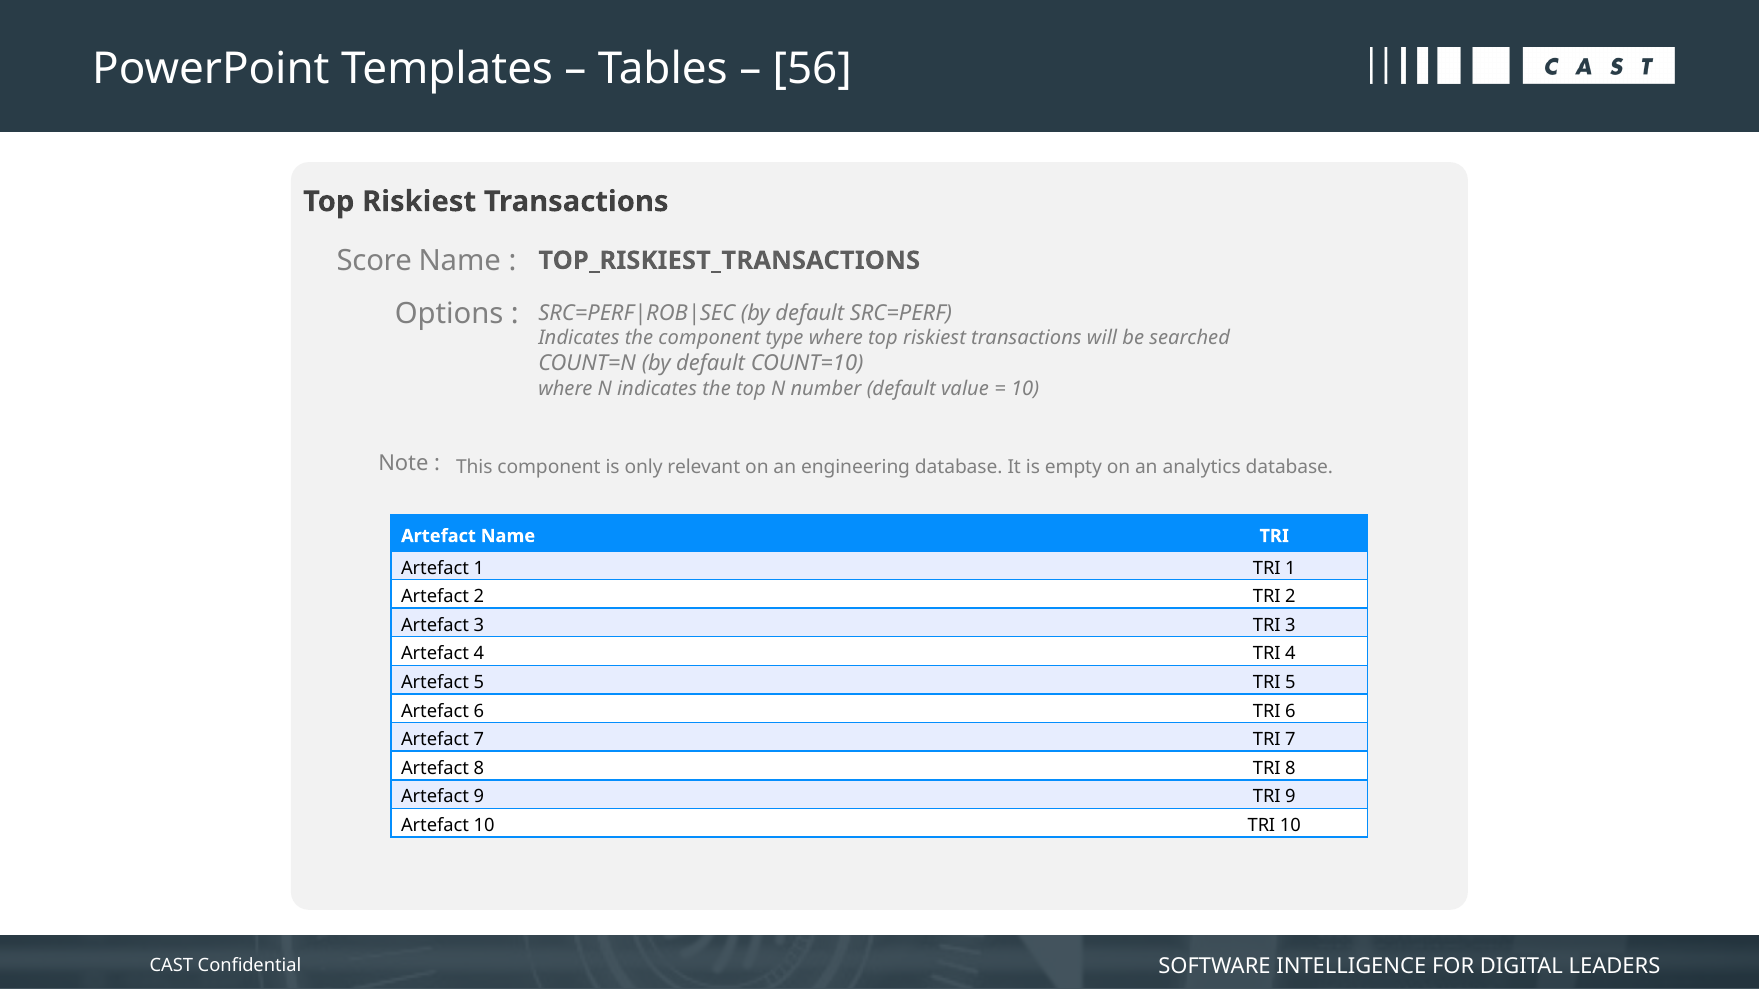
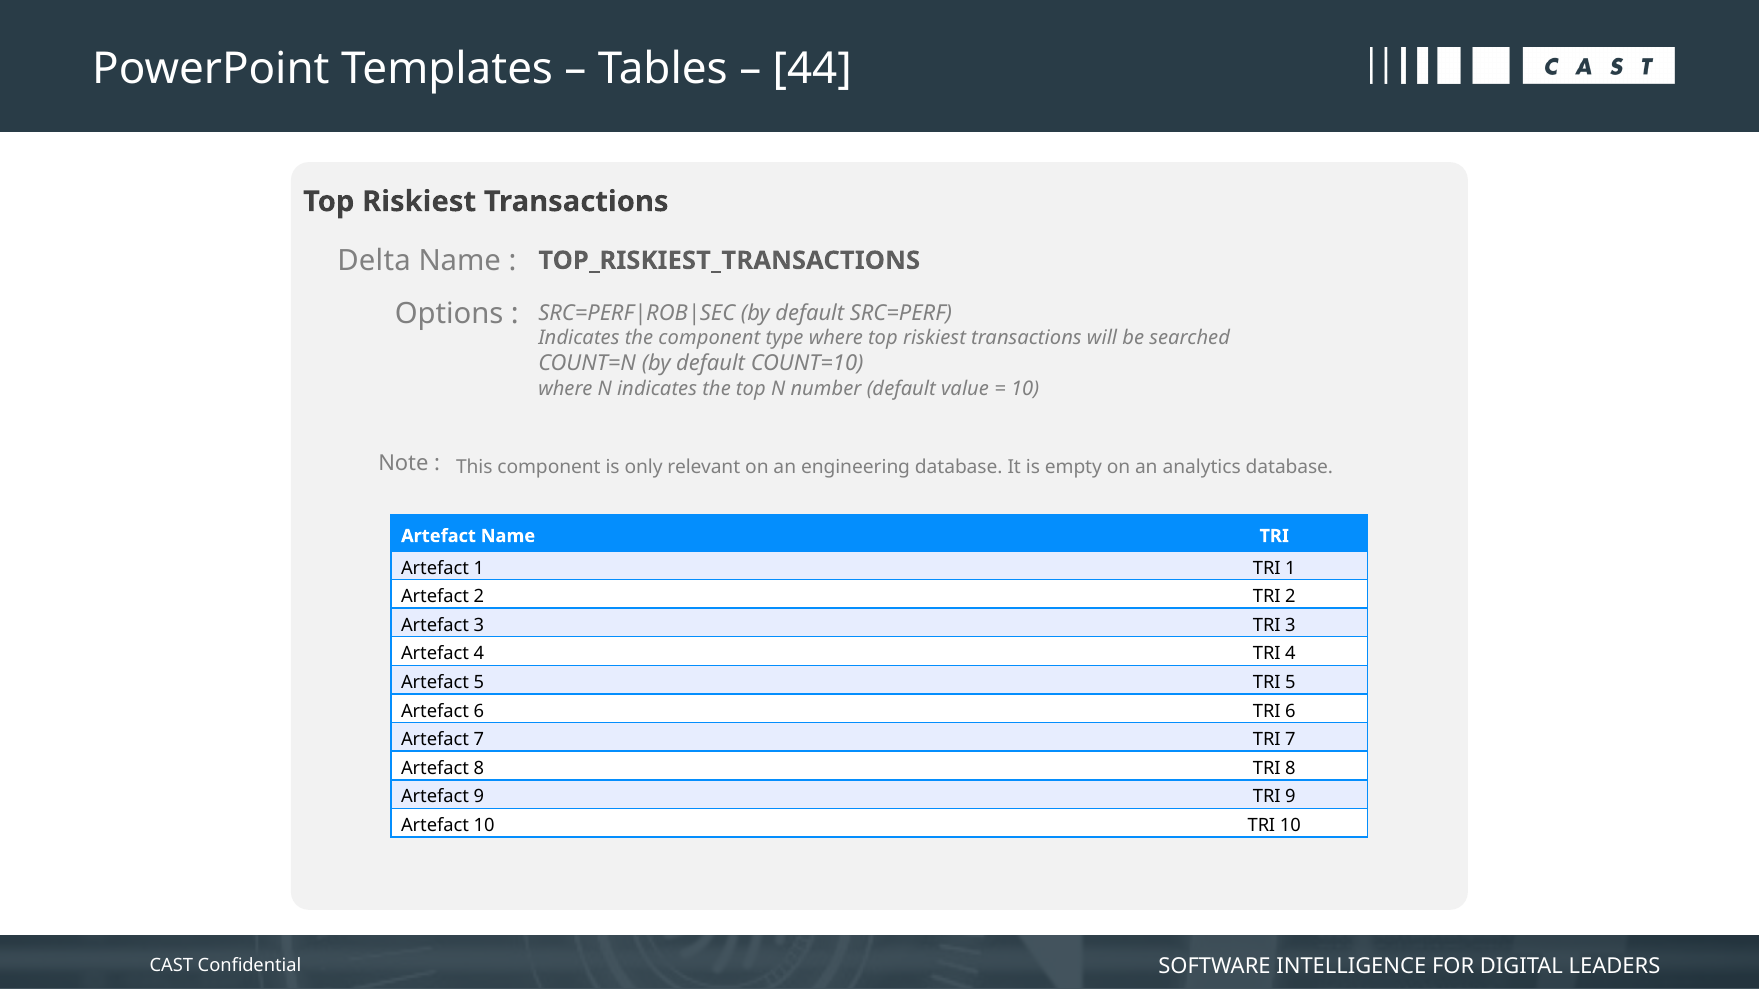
56: 56 -> 44
Score: Score -> Delta
